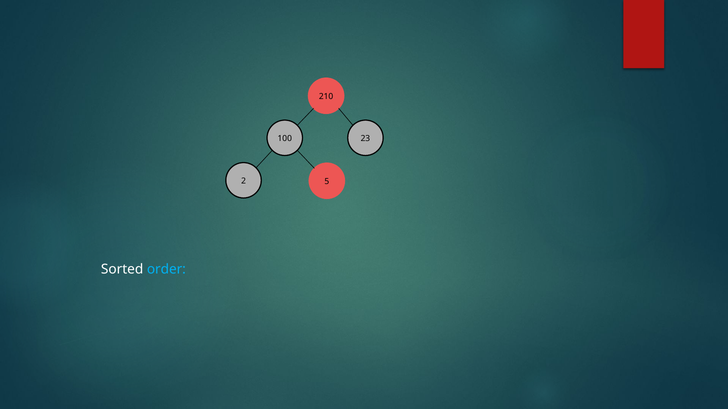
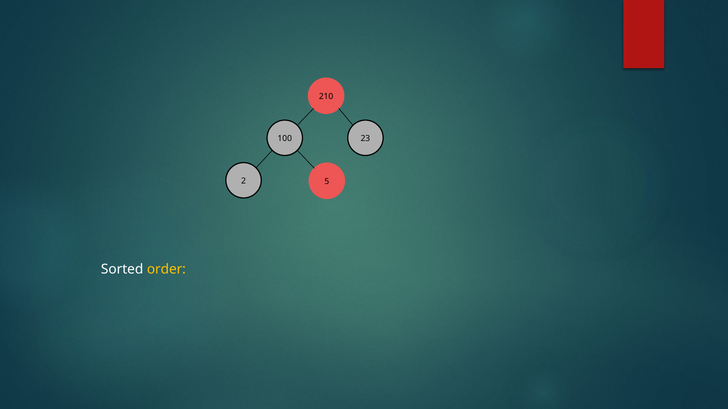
order colour: light blue -> yellow
